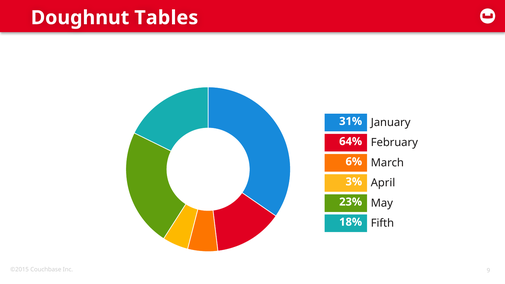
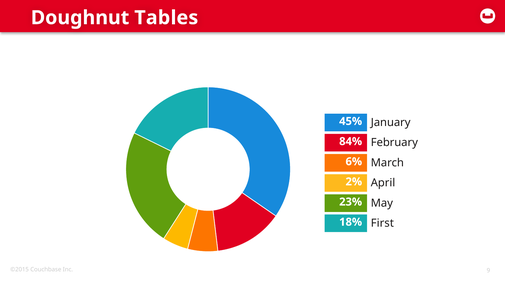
31%: 31% -> 45%
64%: 64% -> 84%
3%: 3% -> 2%
Fifth: Fifth -> First
